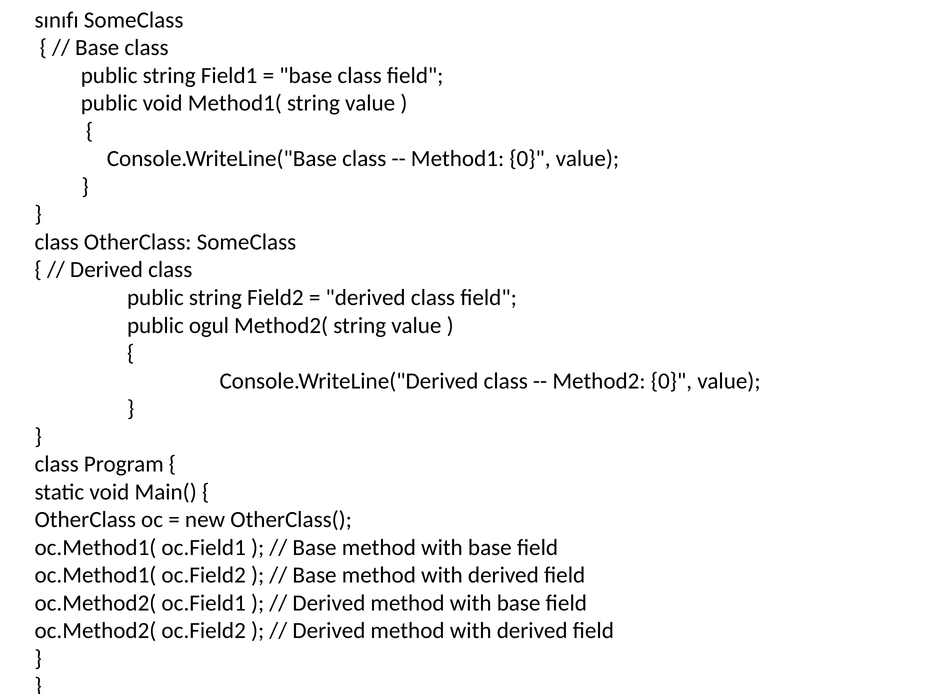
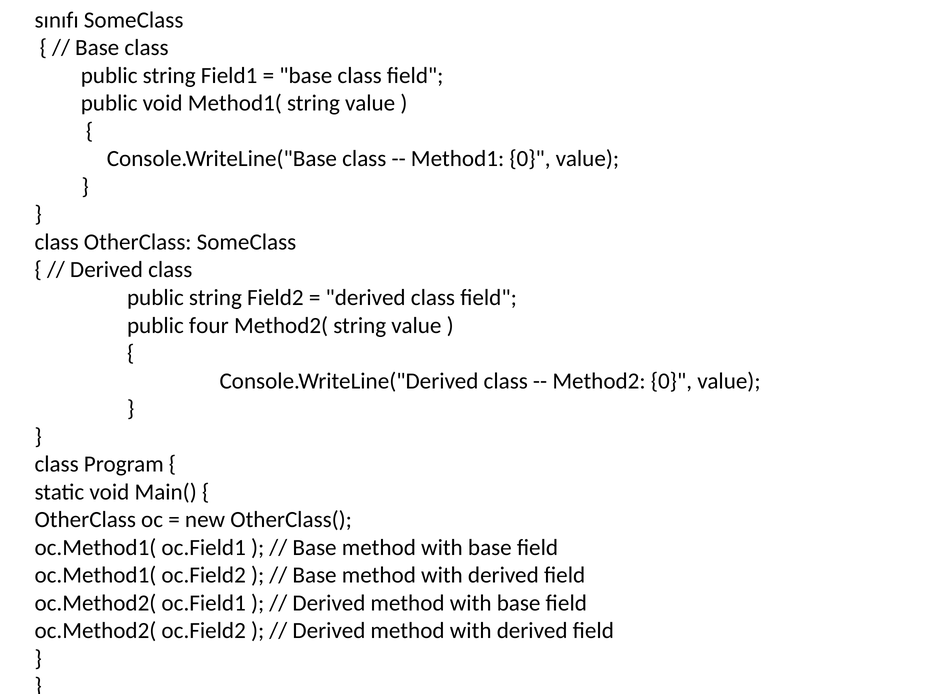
ogul: ogul -> four
